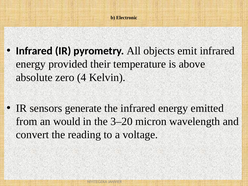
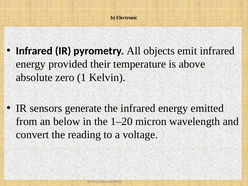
4: 4 -> 1
would: would -> below
3–20: 3–20 -> 1–20
